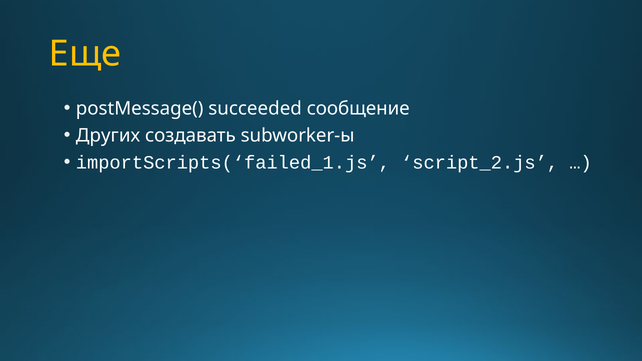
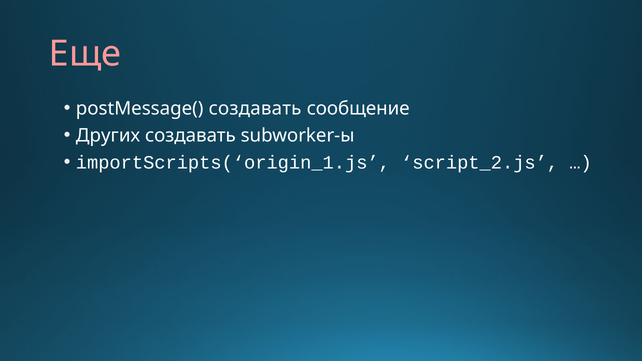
Еще colour: yellow -> pink
postMessage( succeeded: succeeded -> создавать
importScripts(‘failed_1.js: importScripts(‘failed_1.js -> importScripts(‘origin_1.js
